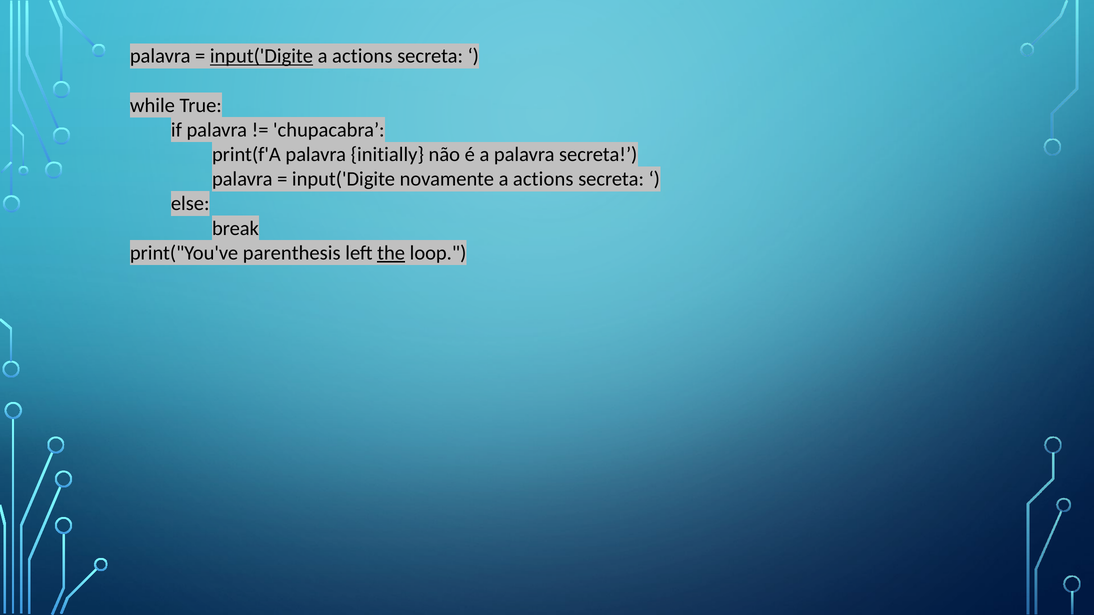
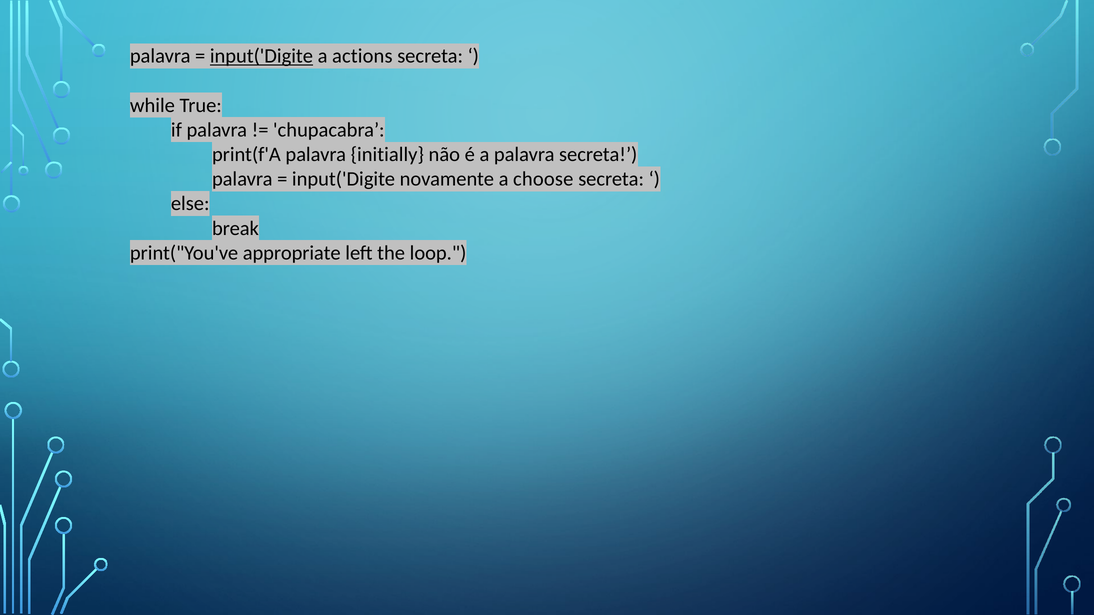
novamente a actions: actions -> choose
parenthesis: parenthesis -> appropriate
the underline: present -> none
